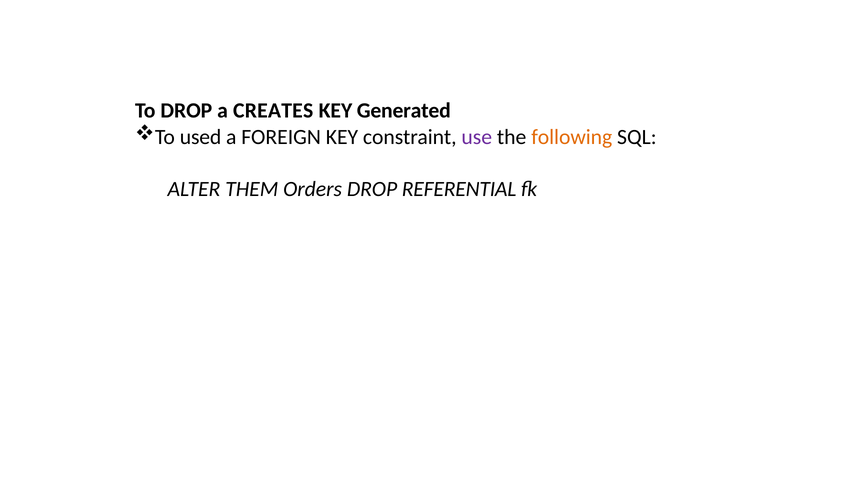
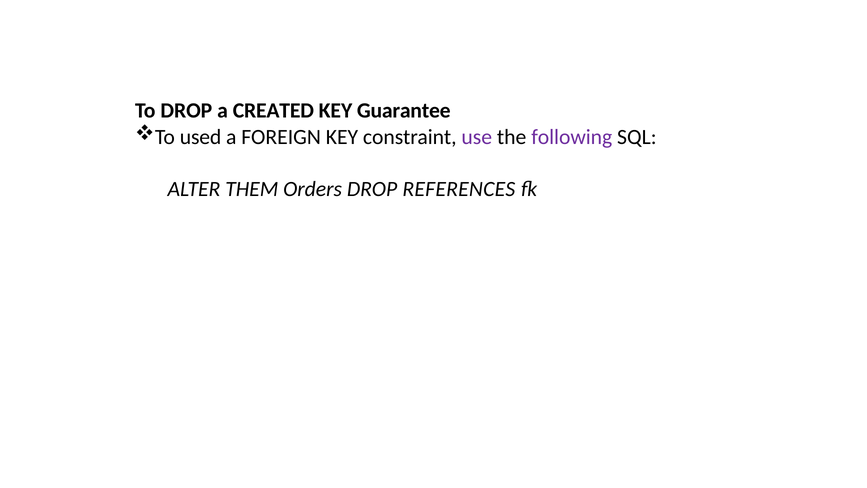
CREATES: CREATES -> CREATED
Generated: Generated -> Guarantee
following colour: orange -> purple
REFERENTIAL: REFERENTIAL -> REFERENCES
